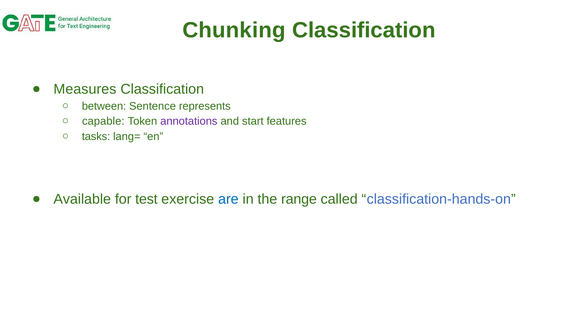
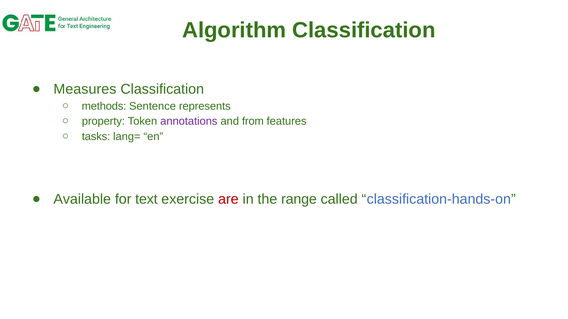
Chunking: Chunking -> Algorithm
between: between -> methods
capable: capable -> property
start: start -> from
test: test -> text
are colour: blue -> red
